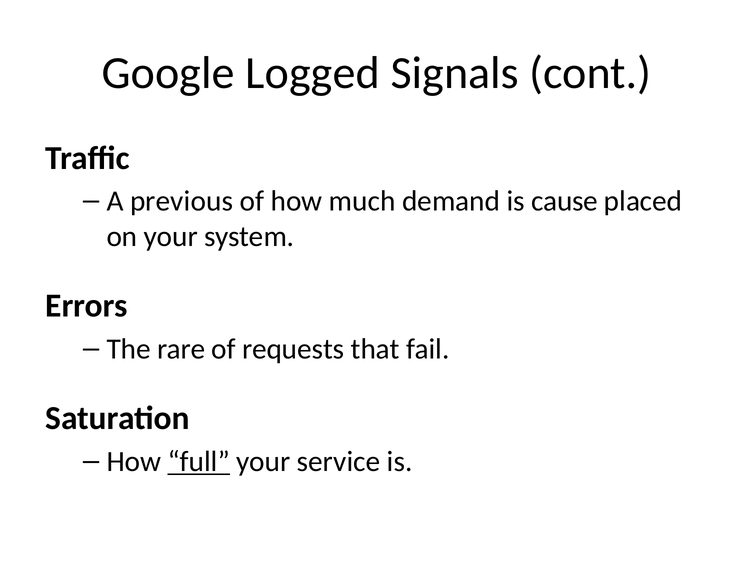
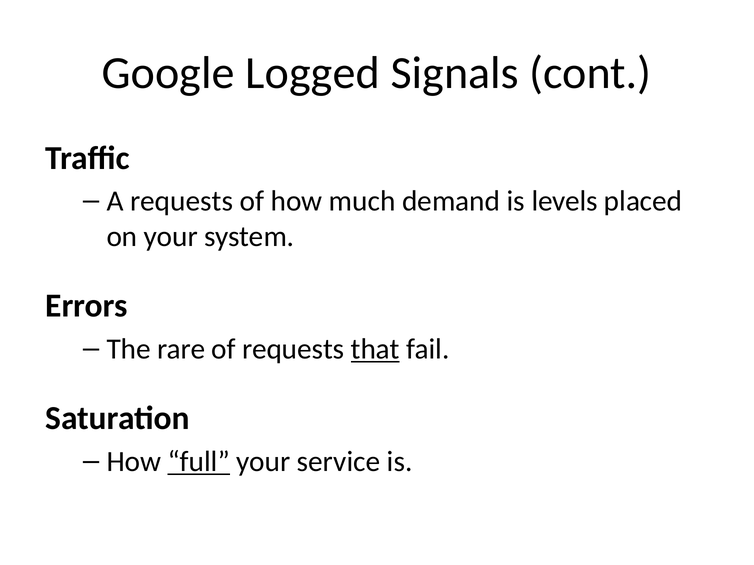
A previous: previous -> requests
cause: cause -> levels
that underline: none -> present
